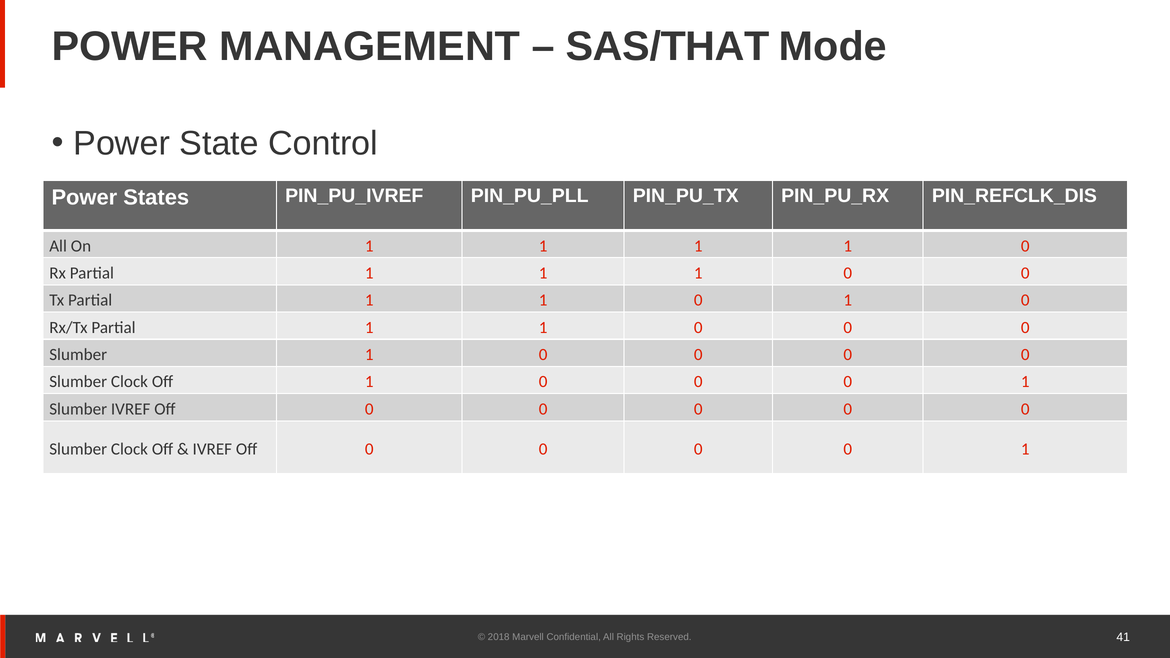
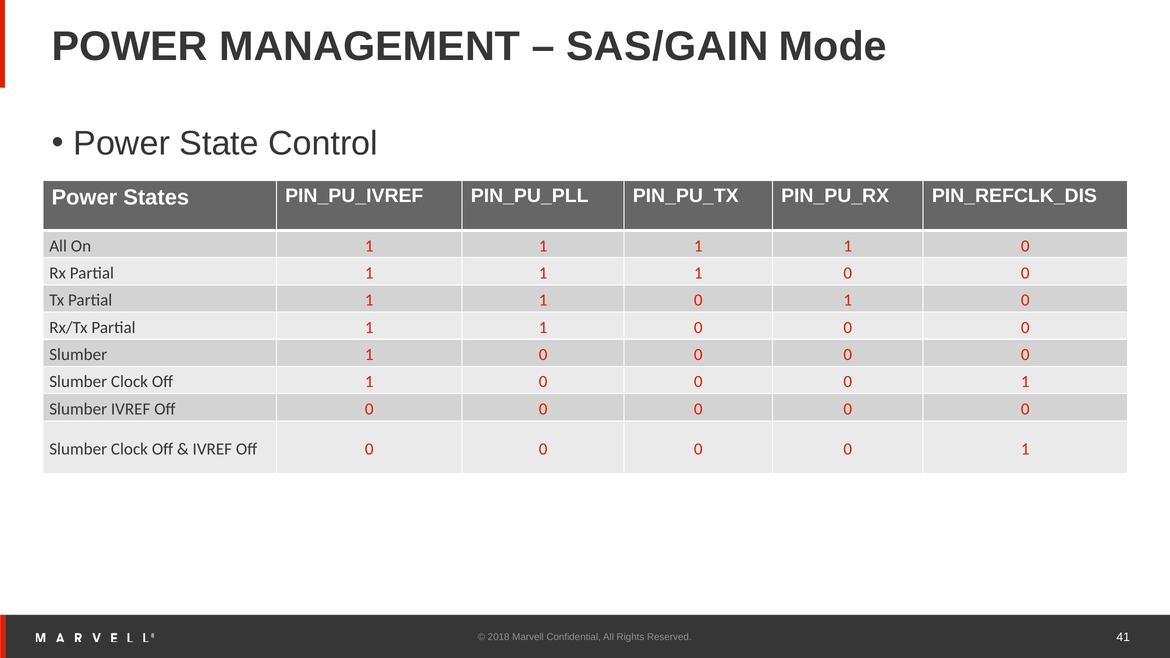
SAS/THAT: SAS/THAT -> SAS/GAIN
